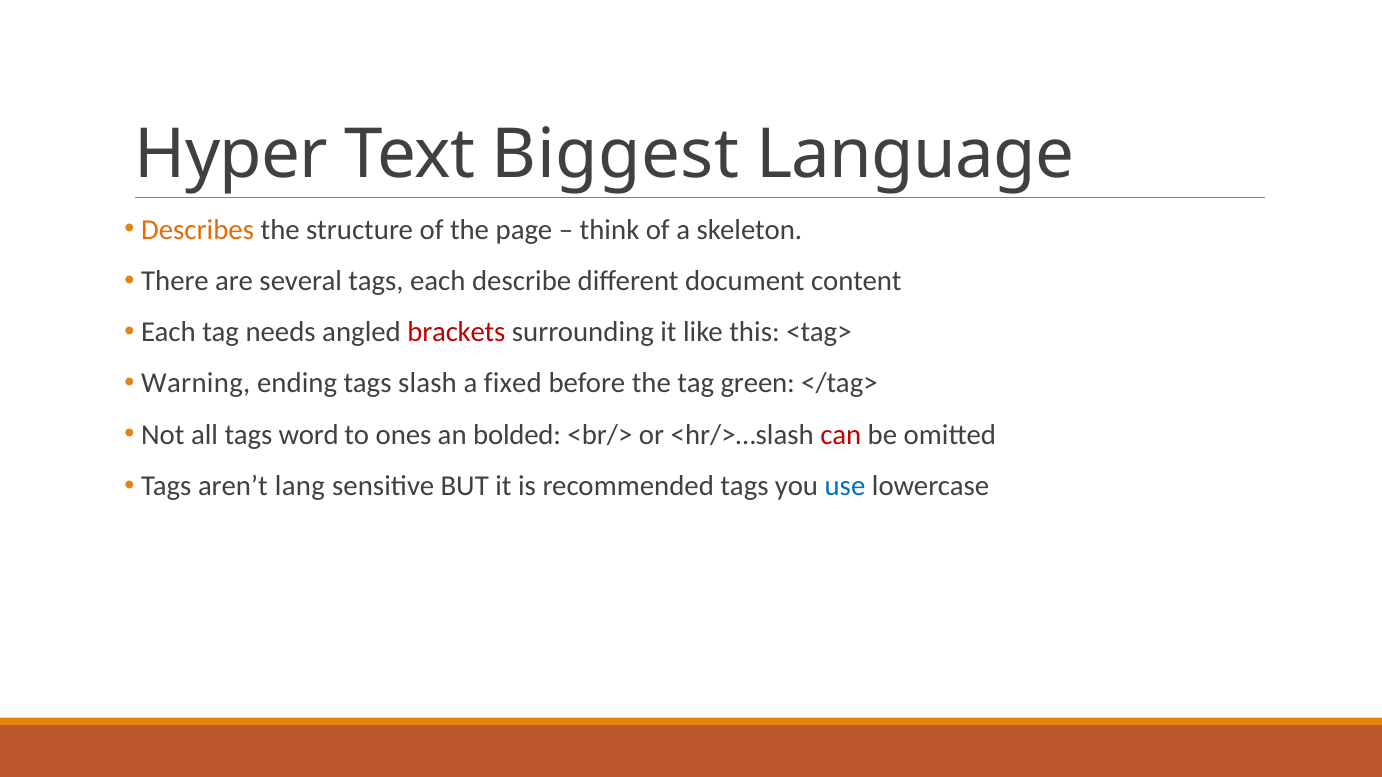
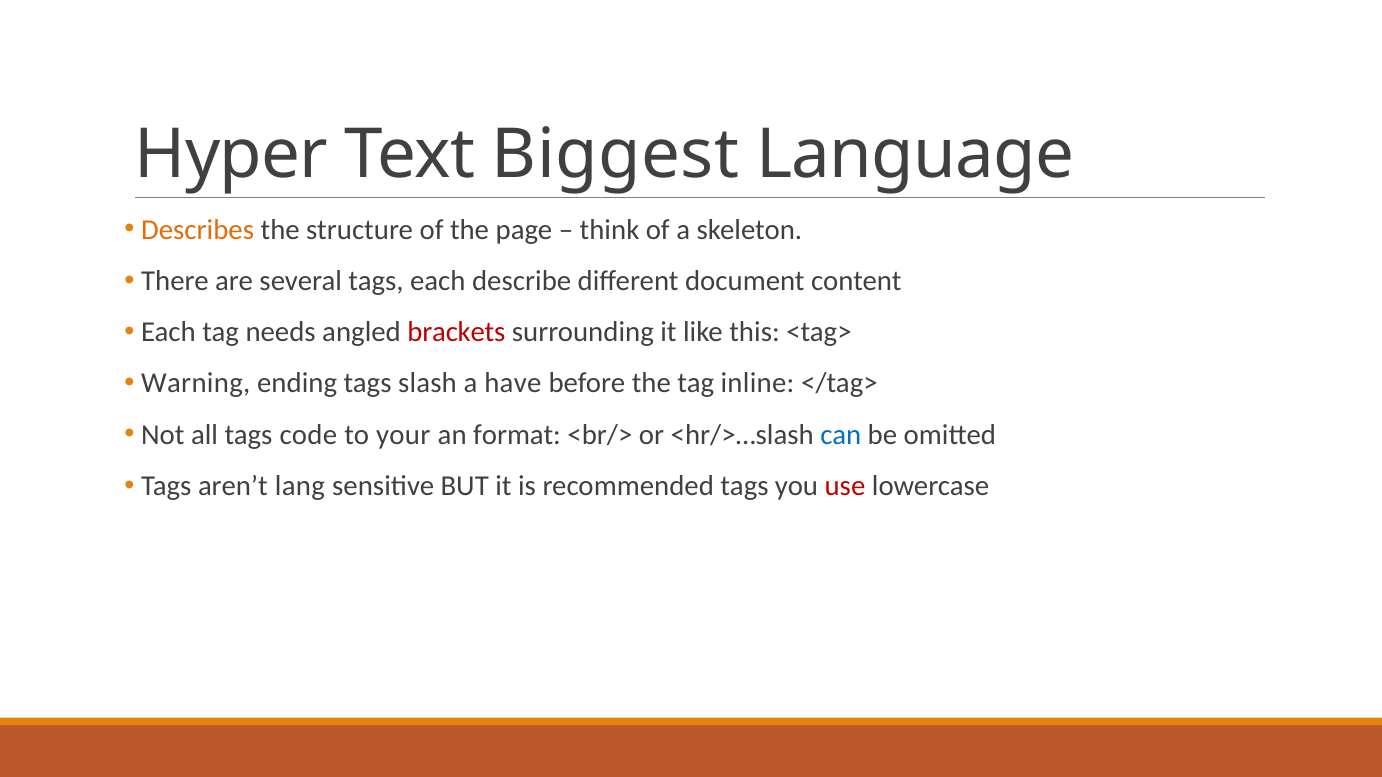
fixed: fixed -> have
green: green -> inline
word: word -> code
ones: ones -> your
bolded: bolded -> format
can colour: red -> blue
use colour: blue -> red
